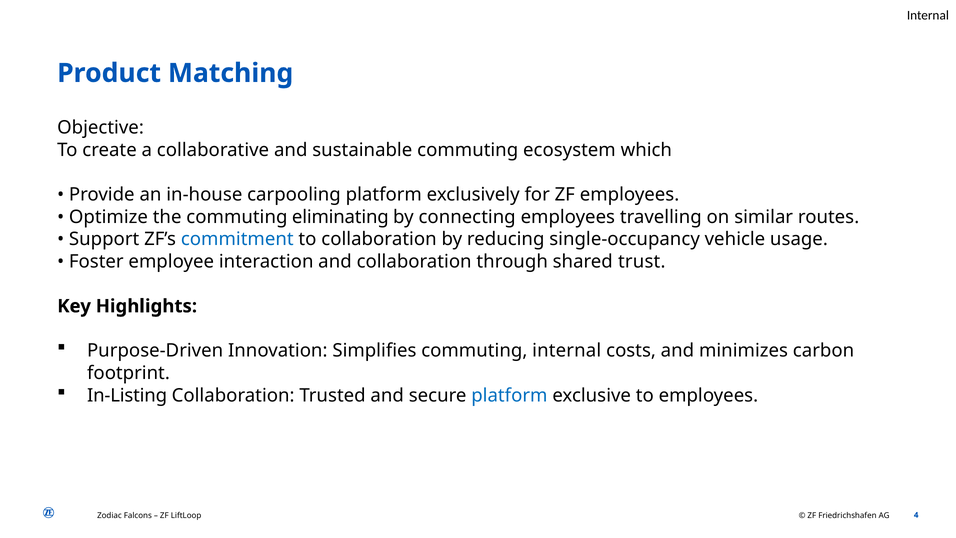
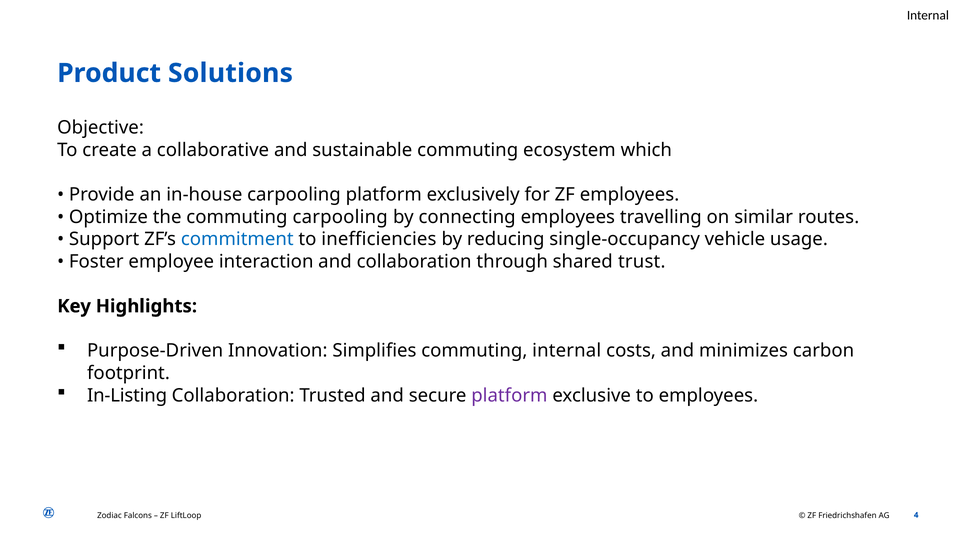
Matching: Matching -> Solutions
commuting eliminating: eliminating -> carpooling
to collaboration: collaboration -> inefficiencies
platform at (509, 395) colour: blue -> purple
